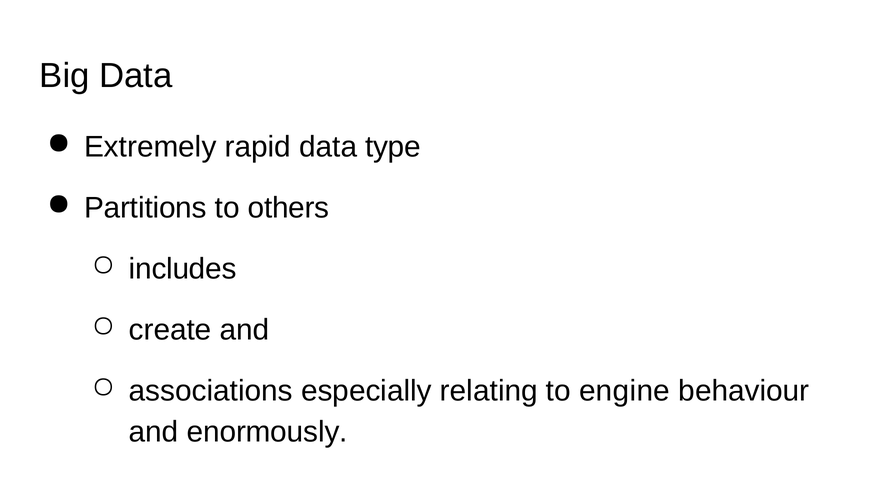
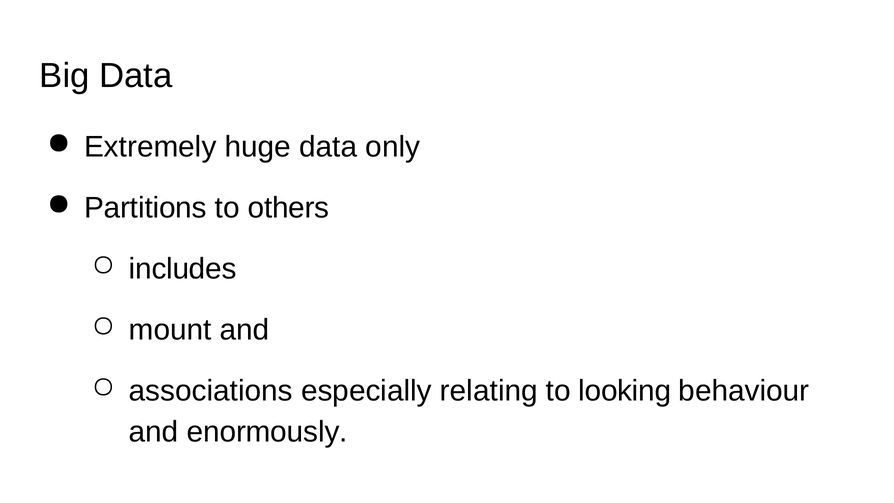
rapid: rapid -> huge
type: type -> only
create: create -> mount
engine: engine -> looking
